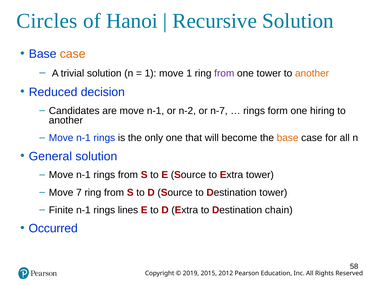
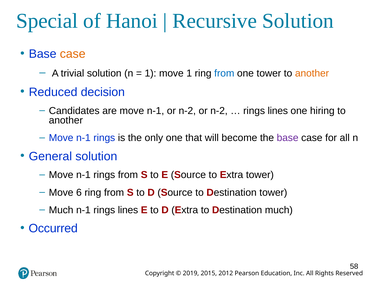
Circles: Circles -> Special
from at (224, 74) colour: purple -> blue
n-2 or n-7: n-7 -> n-2
form at (278, 111): form -> lines
base at (288, 138) colour: orange -> purple
7: 7 -> 6
Finite at (61, 211): Finite -> Much
Destination chain: chain -> much
